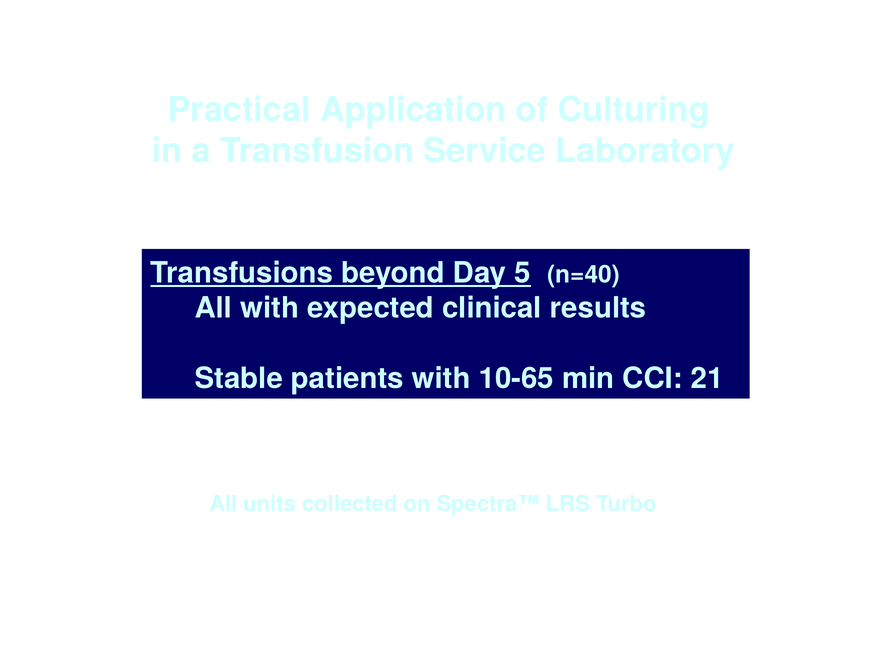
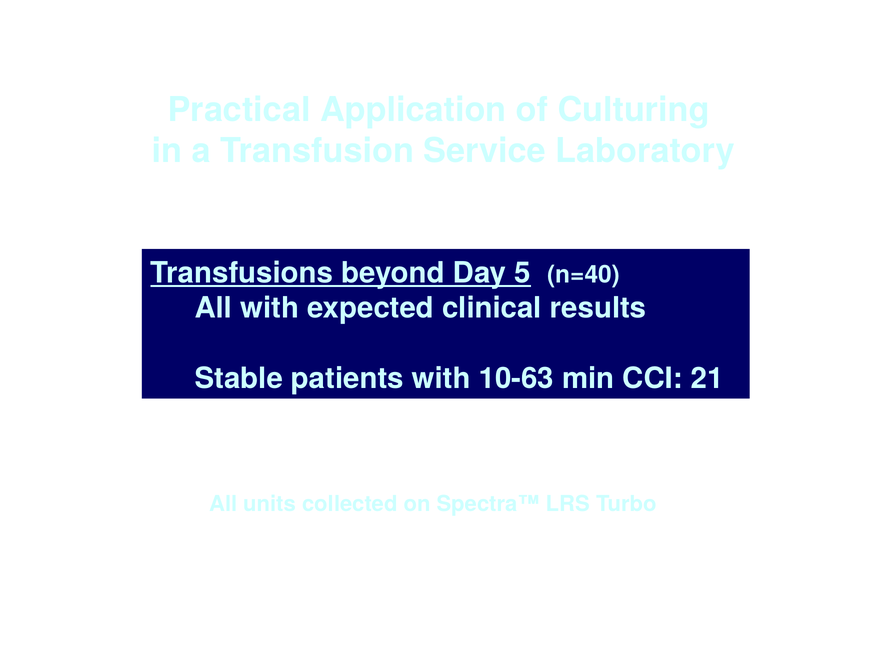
10-65: 10-65 -> 10-63
